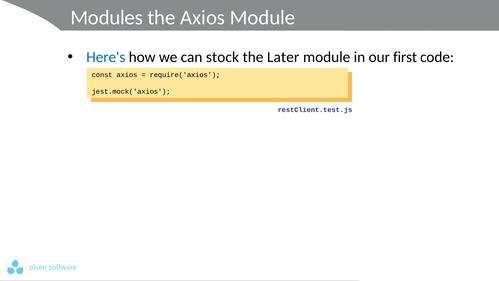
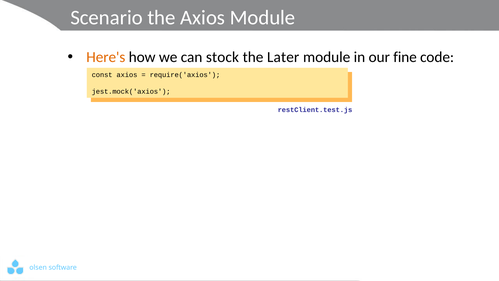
Modules: Modules -> Scenario
Here's colour: blue -> orange
first: first -> fine
